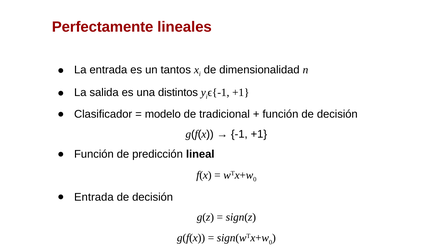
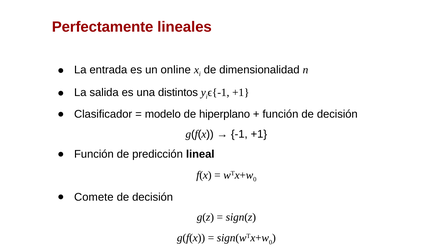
tantos: tantos -> online
tradicional: tradicional -> hiperplano
Entrada at (94, 197): Entrada -> Comete
